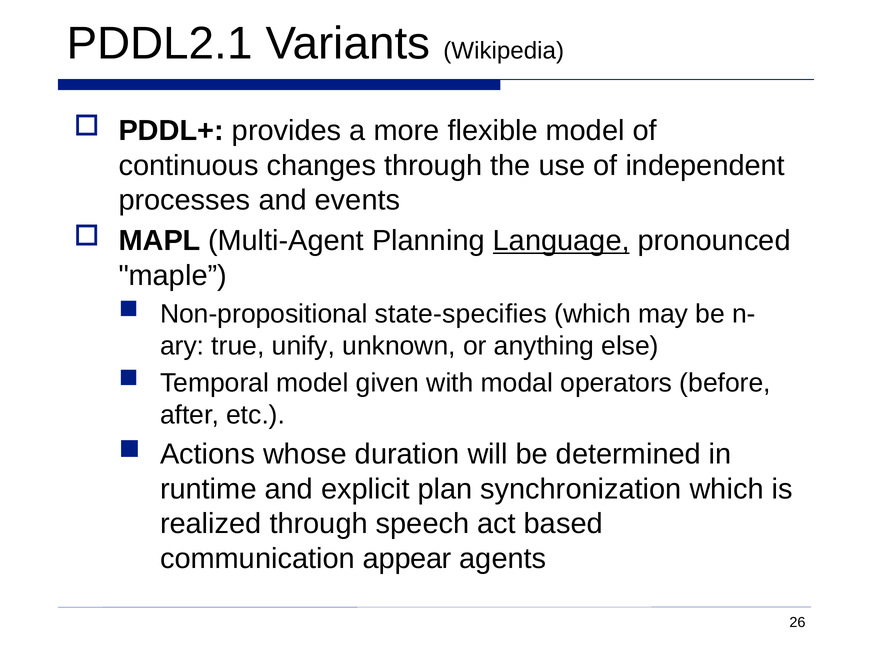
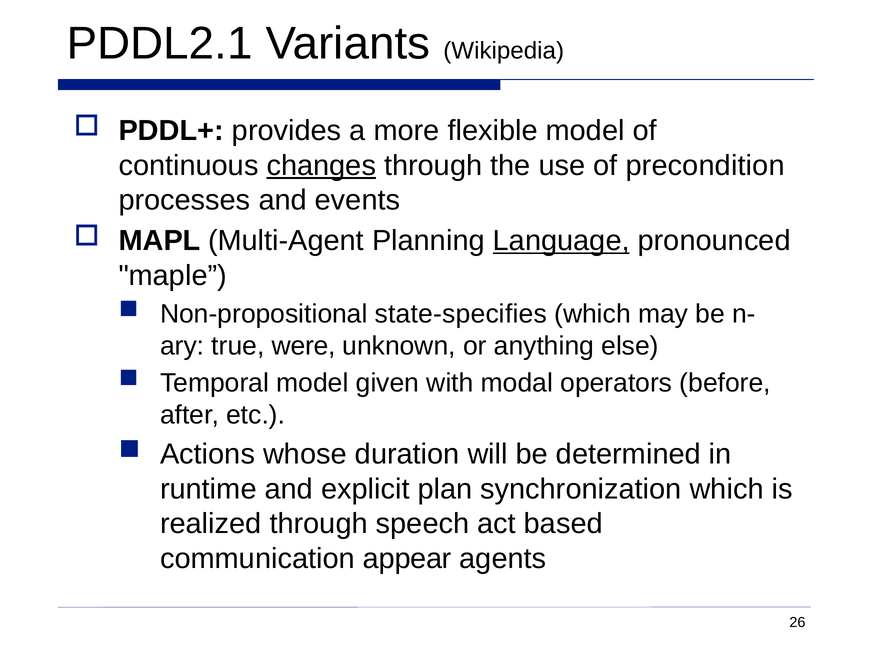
changes underline: none -> present
independent: independent -> precondition
unify: unify -> were
